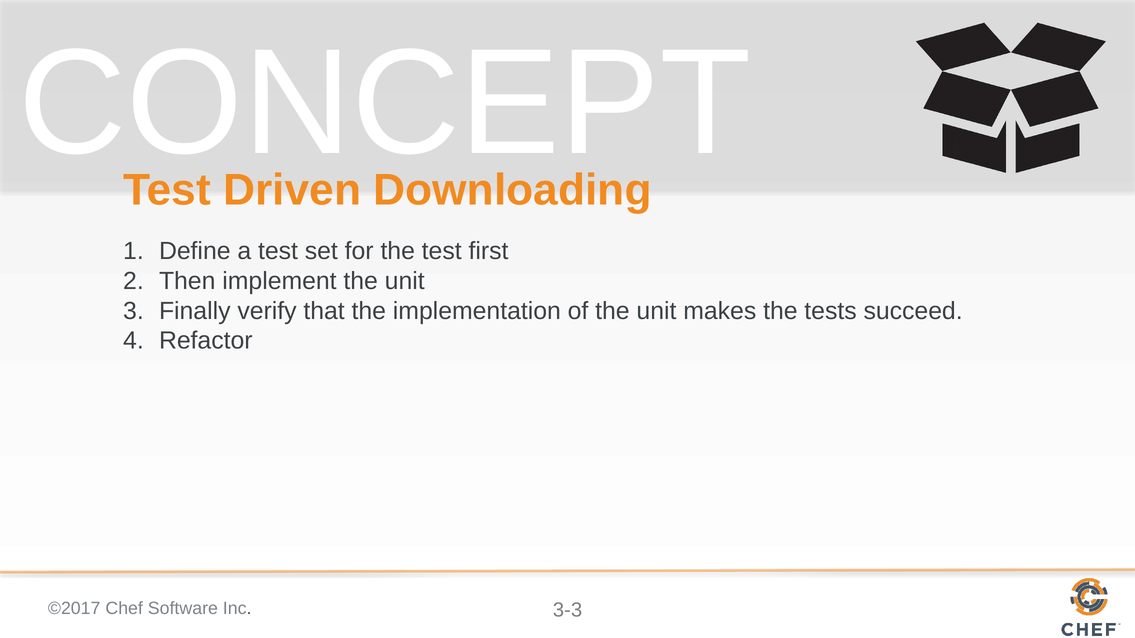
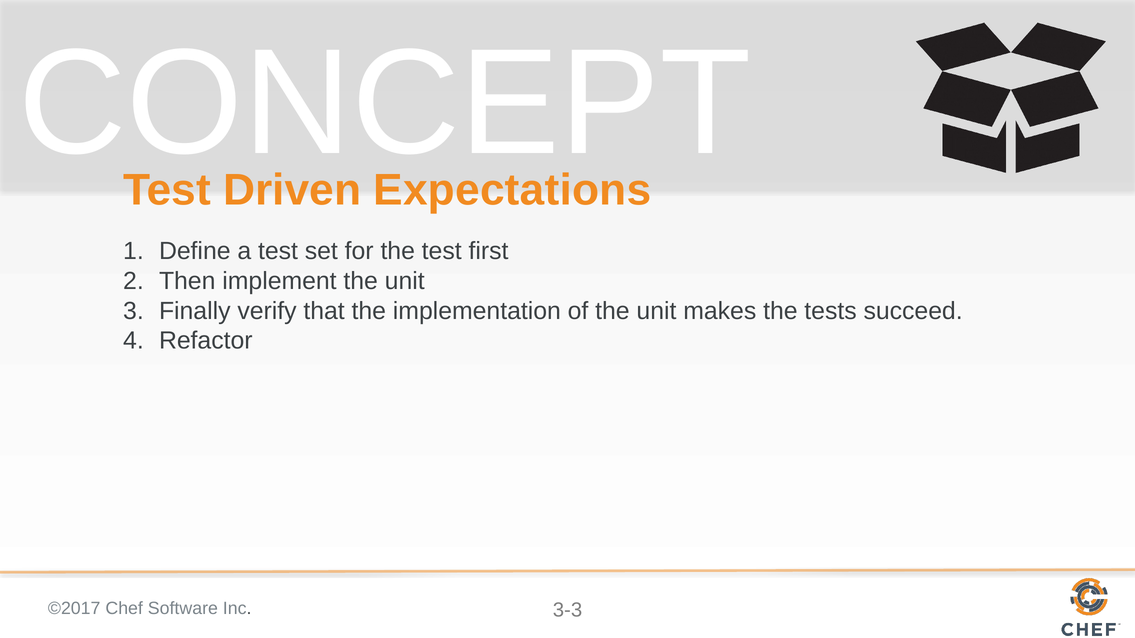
Downloading: Downloading -> Expectations
